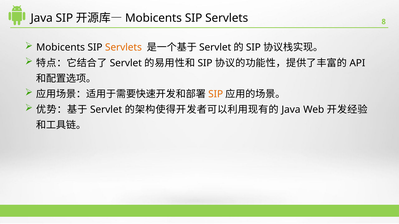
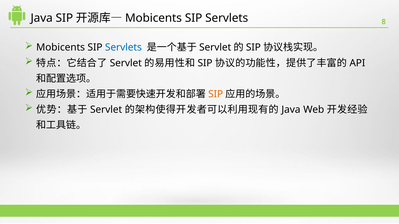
Servlets at (123, 48) colour: orange -> blue
